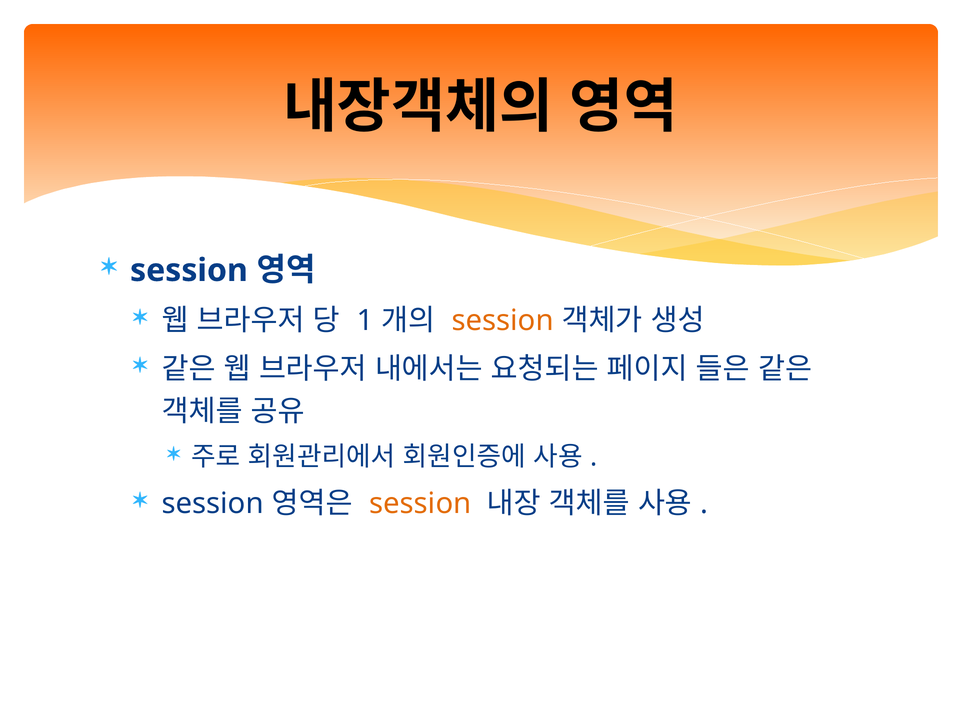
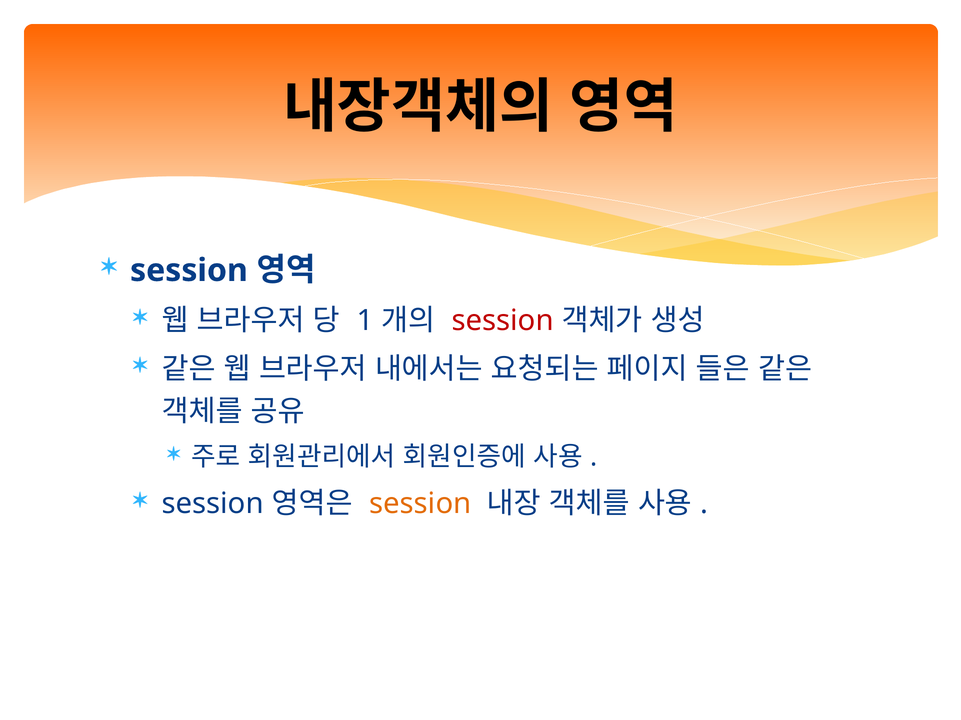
session at (503, 321) colour: orange -> red
